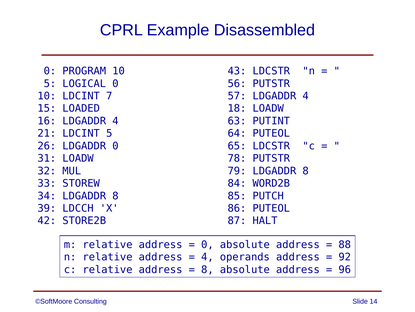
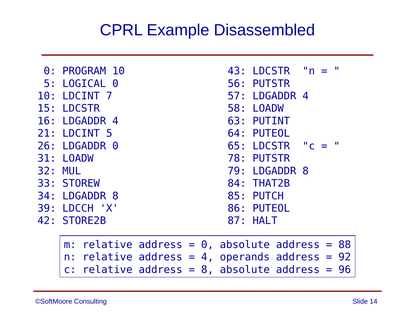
15 LOADED: LOADED -> LDCSTR
18: 18 -> 58
WORD2B: WORD2B -> THAT2B
